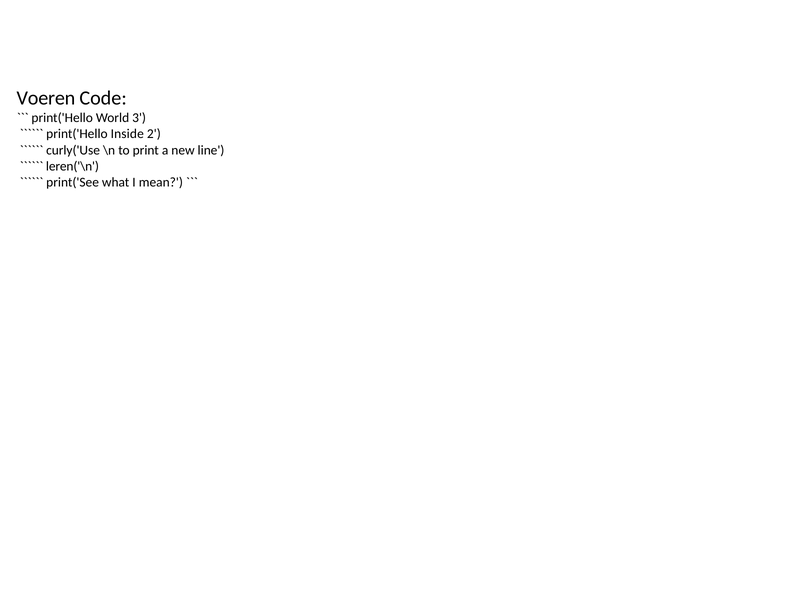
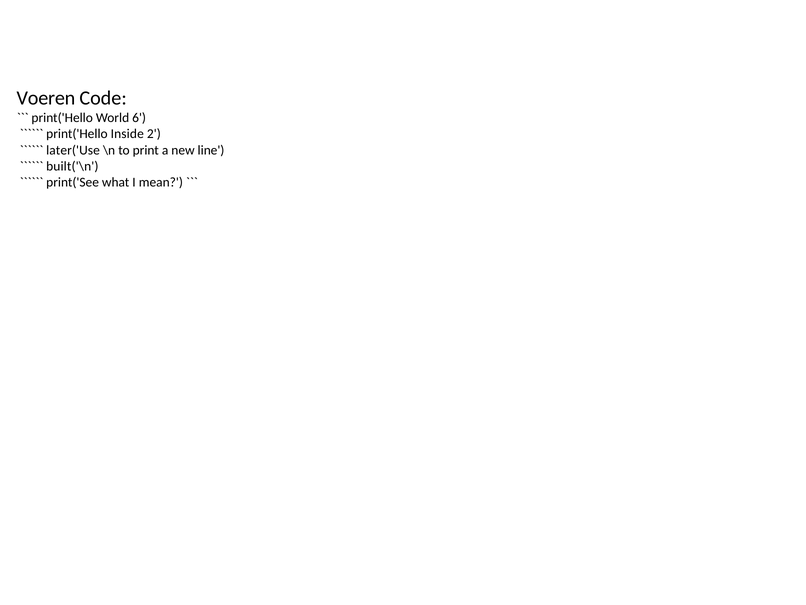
3: 3 -> 6
curly('Use: curly('Use -> later('Use
leren('\n: leren('\n -> built('\n
